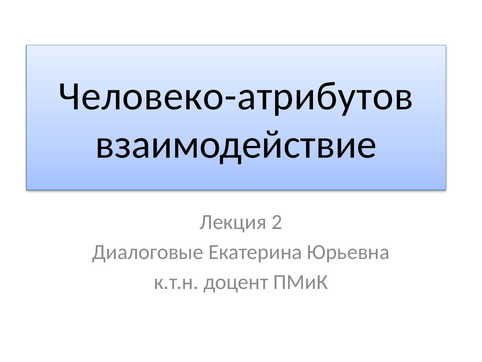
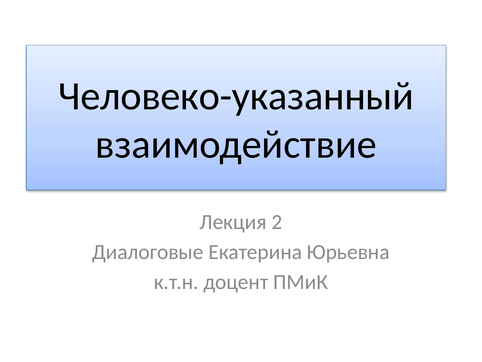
Человеко-атрибутов: Человеко-атрибутов -> Человеко-указанный
